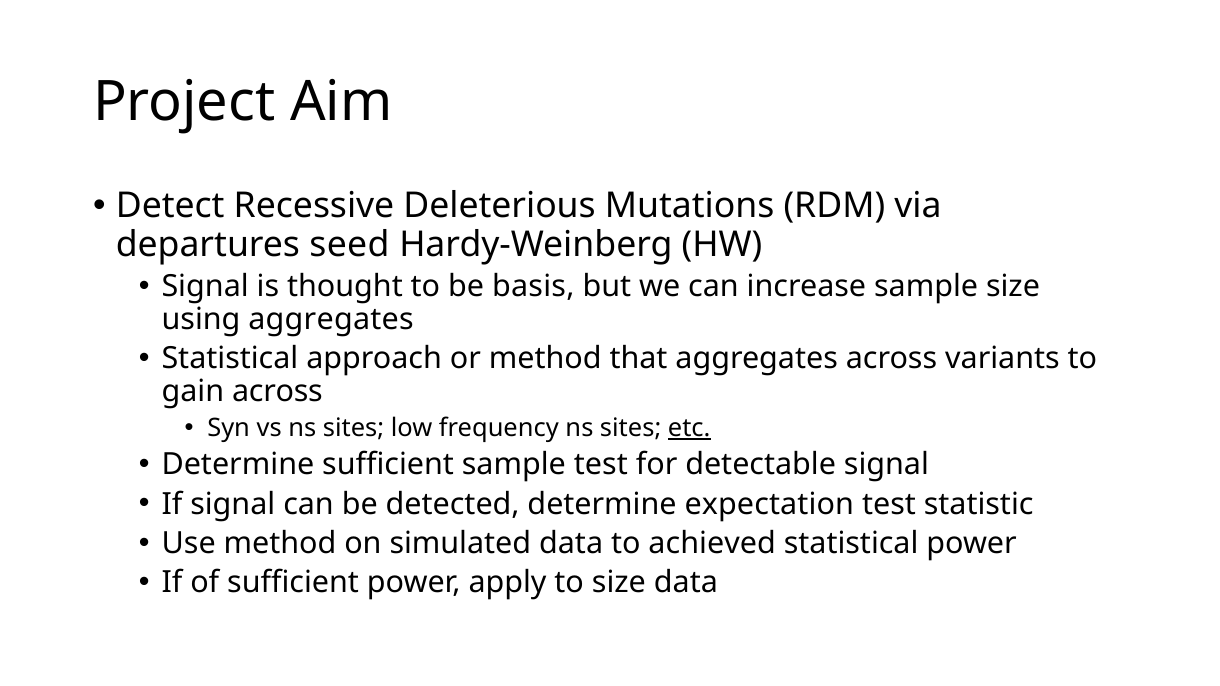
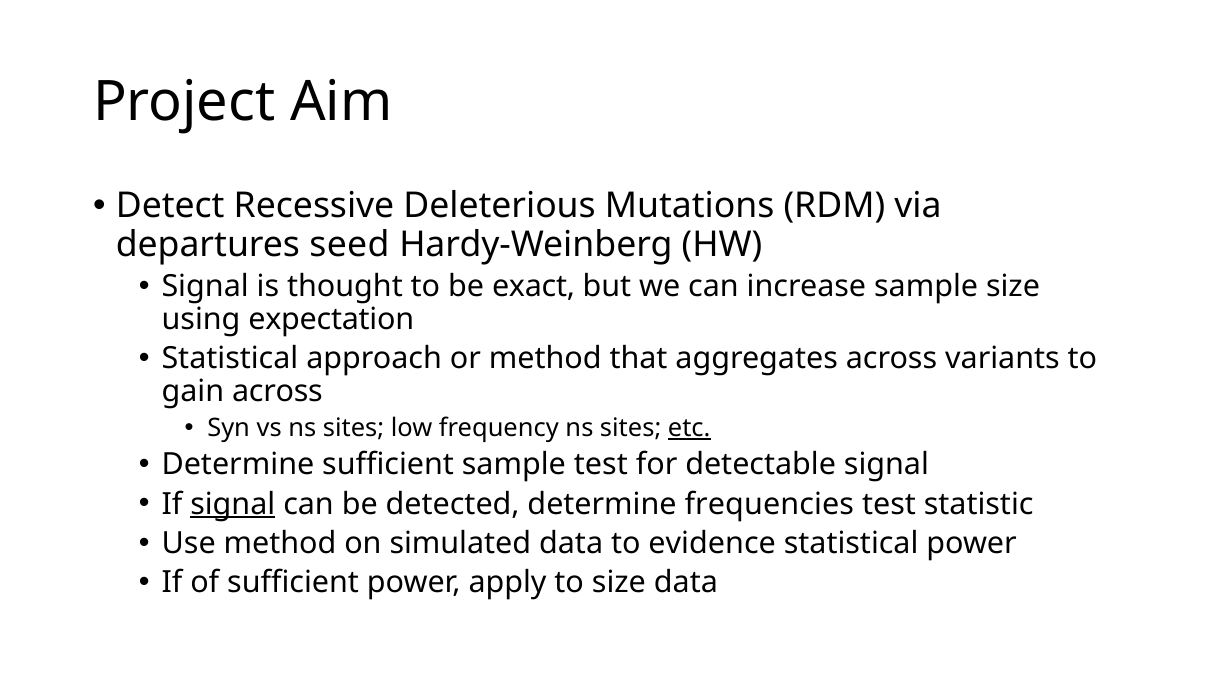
basis: basis -> exact
using aggregates: aggregates -> expectation
signal at (233, 504) underline: none -> present
expectation: expectation -> frequencies
achieved: achieved -> evidence
